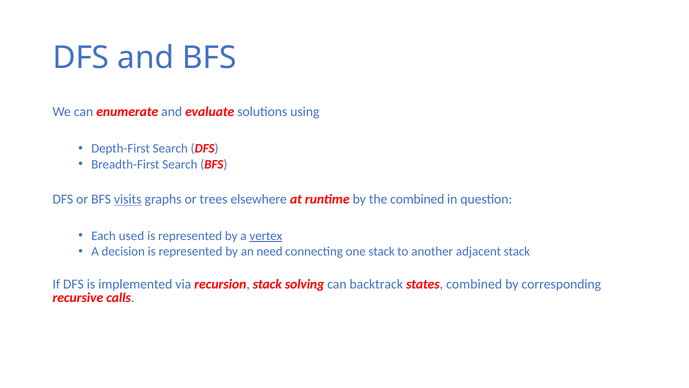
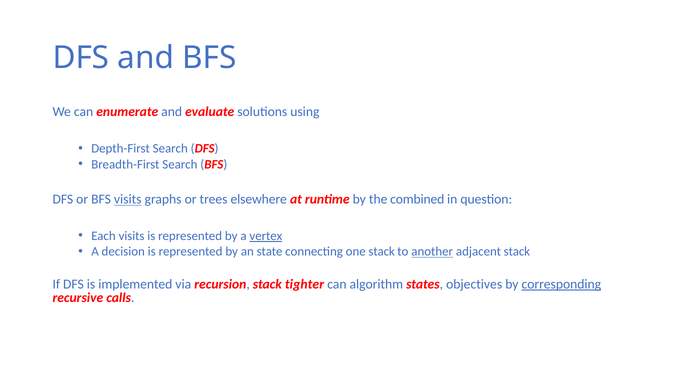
Each used: used -> visits
need: need -> state
another underline: none -> present
solving: solving -> tighter
backtrack: backtrack -> algorithm
states combined: combined -> objectives
corresponding underline: none -> present
